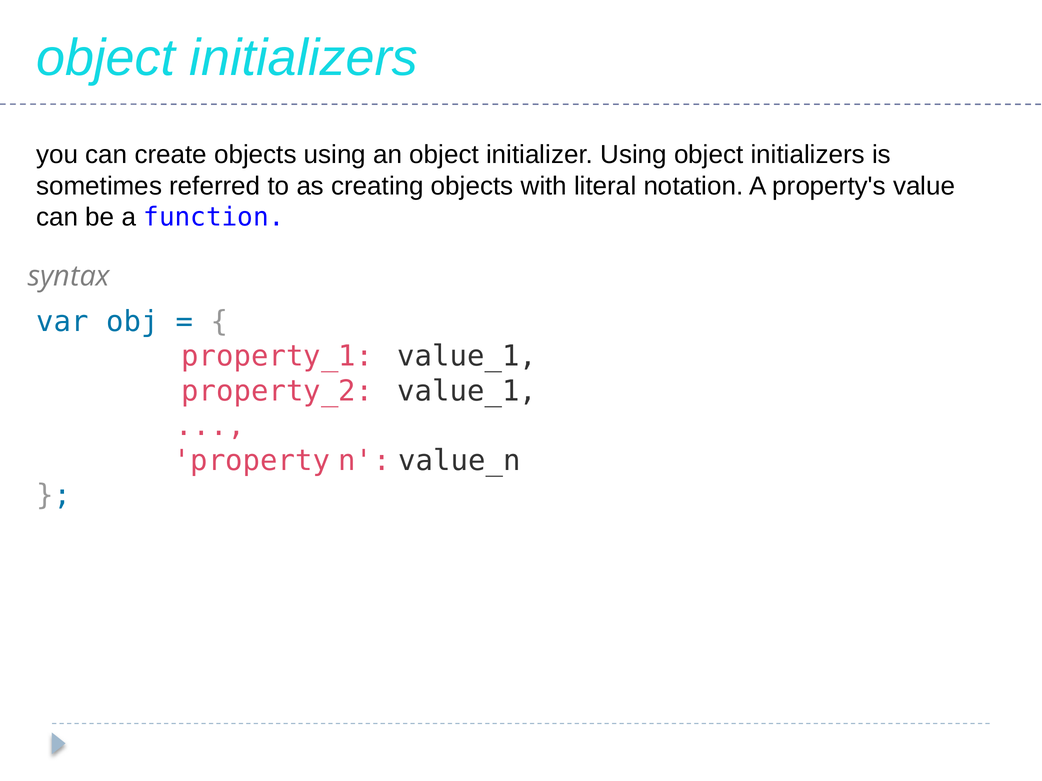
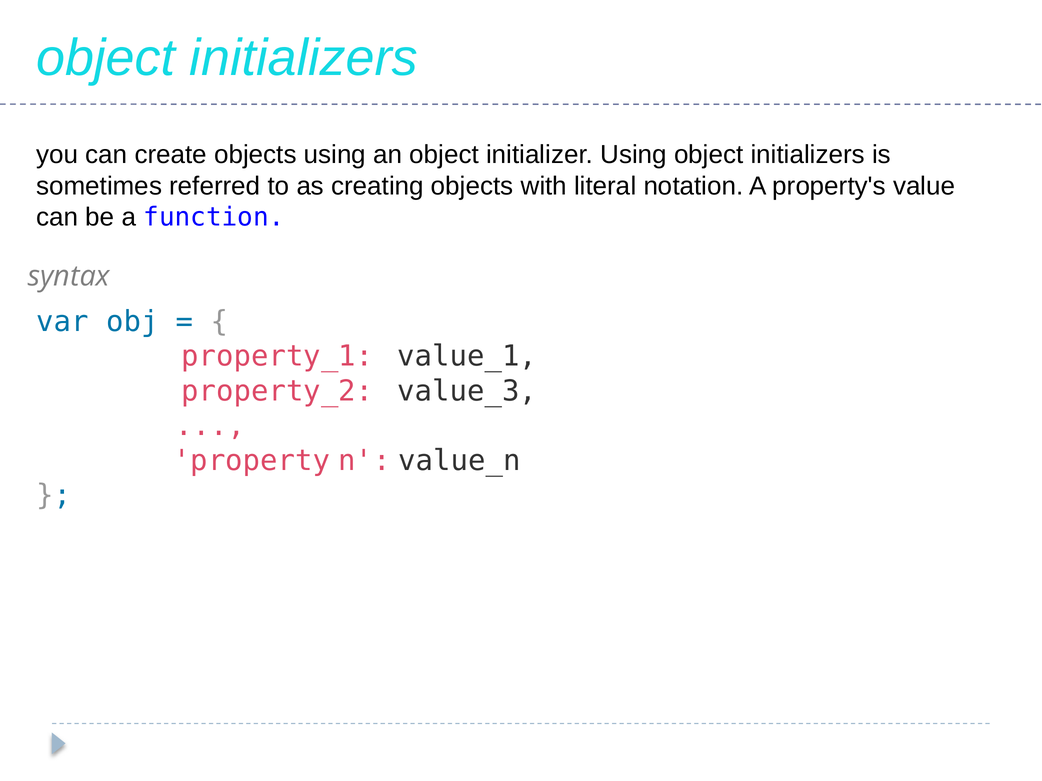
property_2 value_1: value_1 -> value_3
